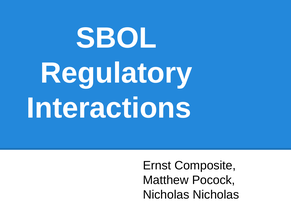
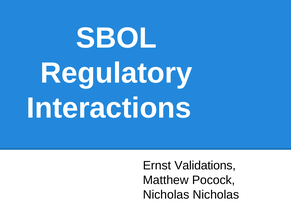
Composite: Composite -> Validations
